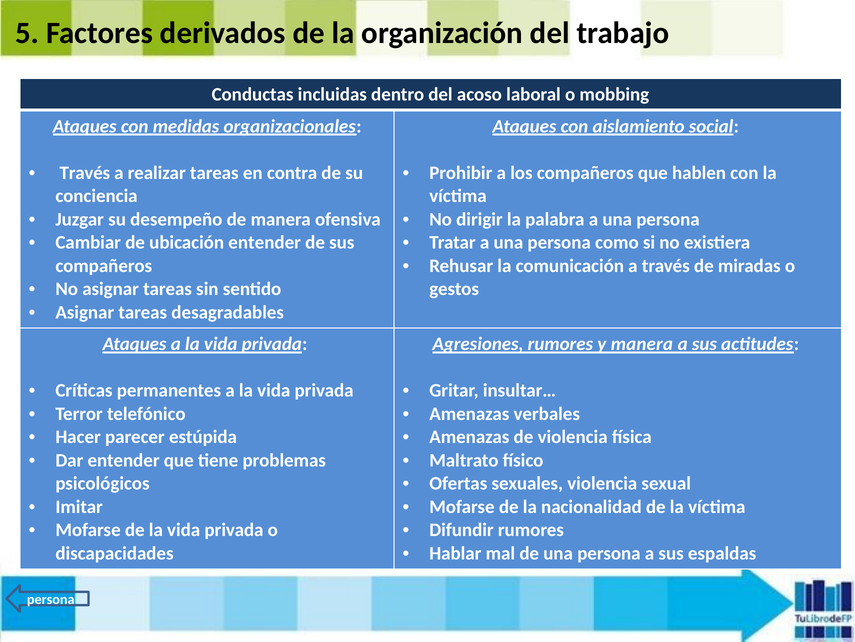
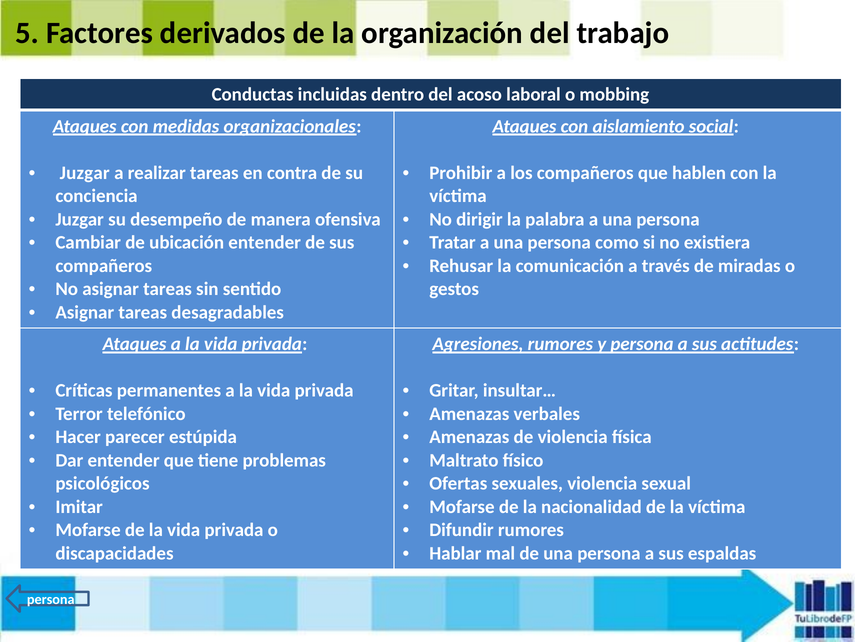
Través at (85, 173): Través -> Juzgar
y manera: manera -> persona
